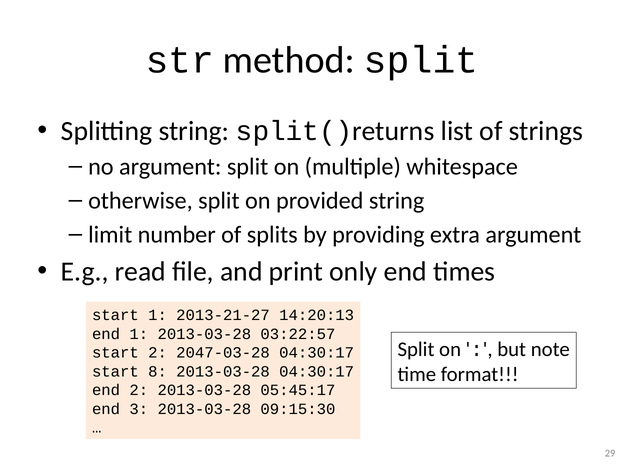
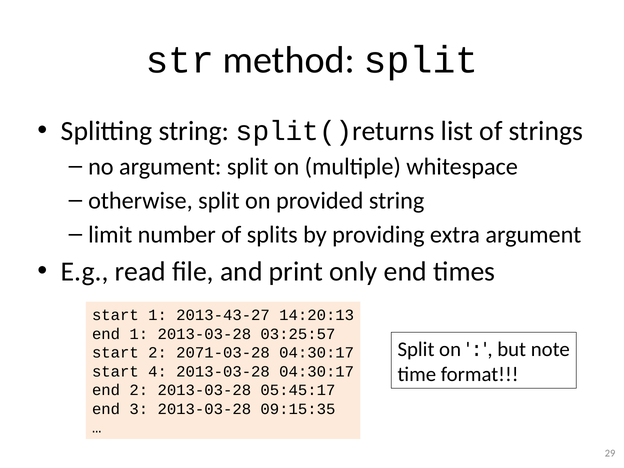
2013-21-27: 2013-21-27 -> 2013-43-27
03:22:57: 03:22:57 -> 03:25:57
2047-03-28: 2047-03-28 -> 2071-03-28
8: 8 -> 4
09:15:30: 09:15:30 -> 09:15:35
